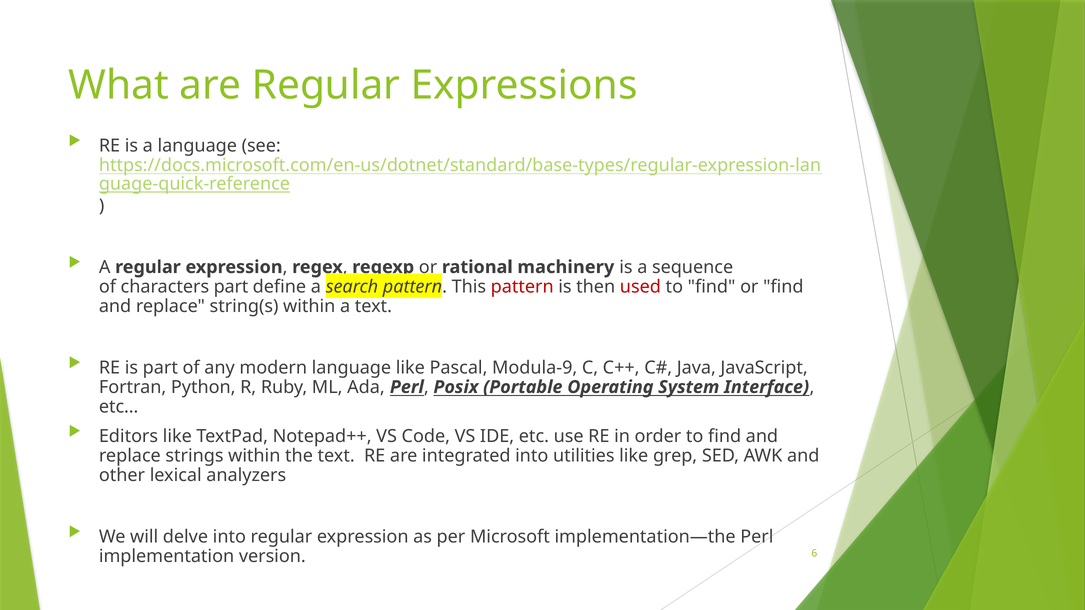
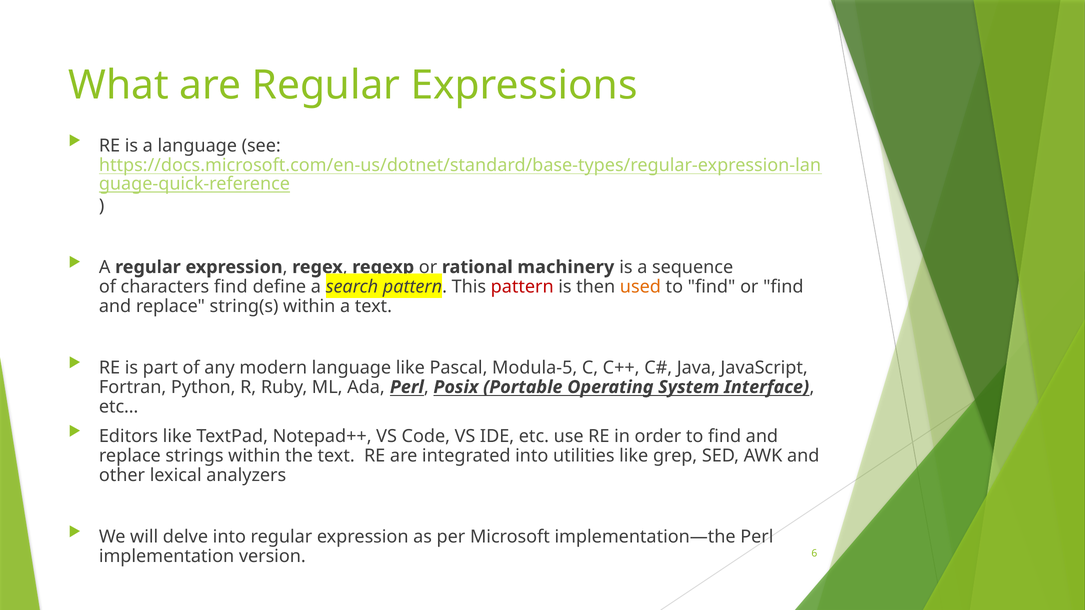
characters part: part -> find
used colour: red -> orange
Modula-9: Modula-9 -> Modula-5
